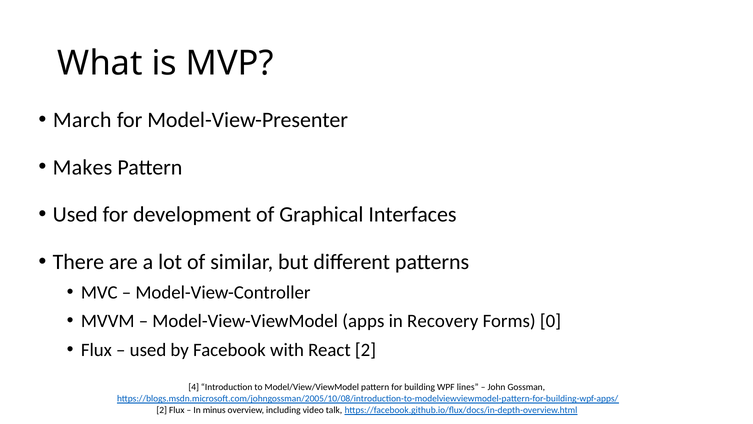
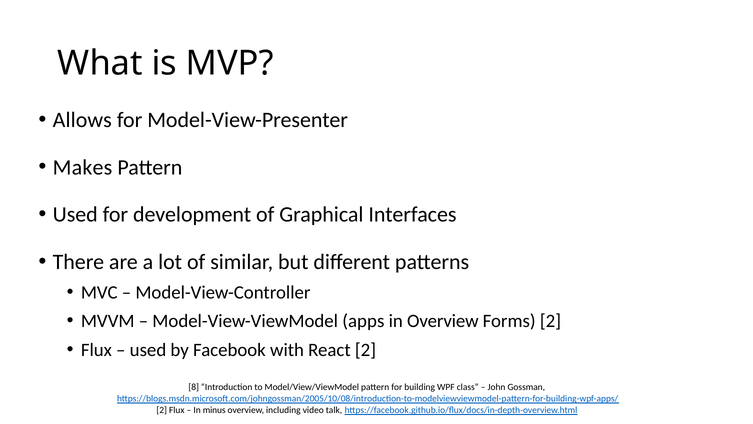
March: March -> Allows
in Recovery: Recovery -> Overview
Forms 0: 0 -> 2
4: 4 -> 8
lines: lines -> class
